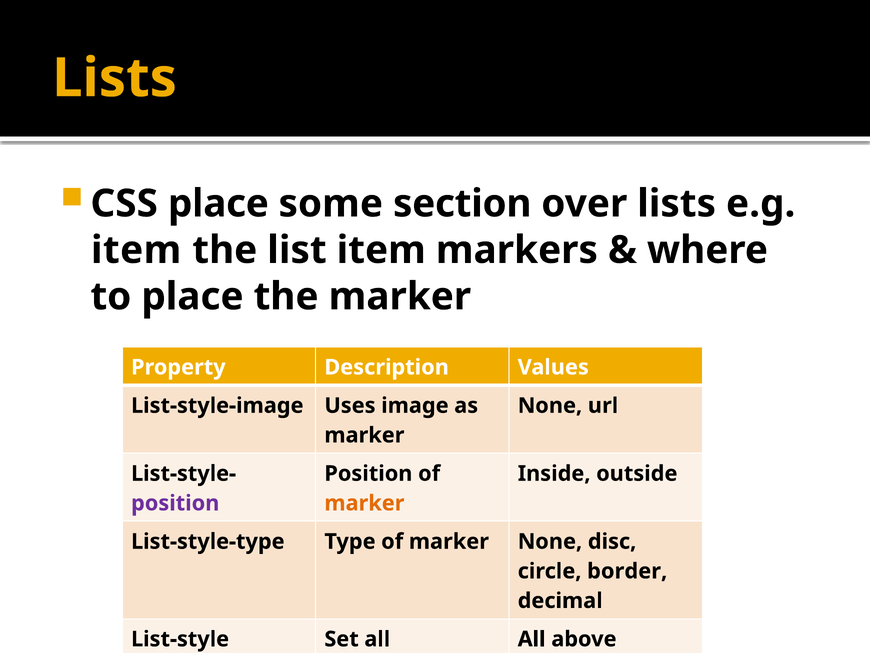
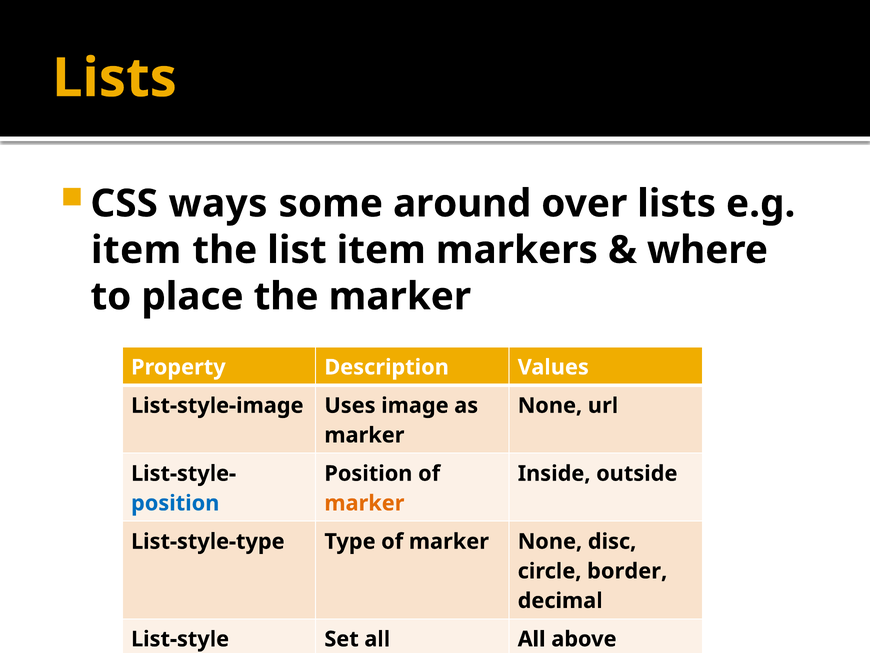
CSS place: place -> ways
section: section -> around
position at (175, 503) colour: purple -> blue
